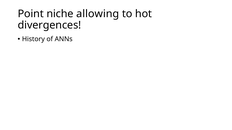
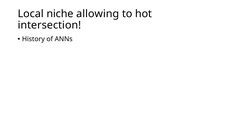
Point: Point -> Local
divergences: divergences -> intersection
